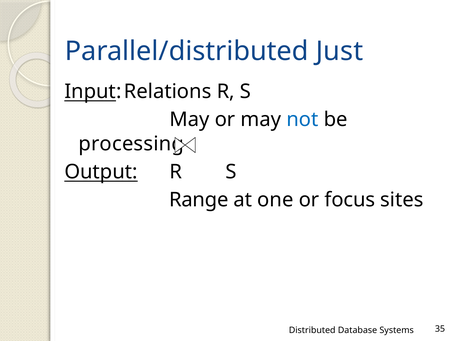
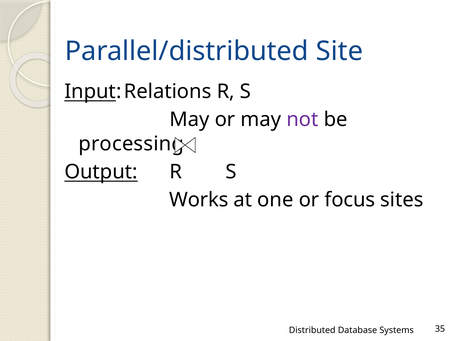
Just: Just -> Site
not colour: blue -> purple
Range: Range -> Works
